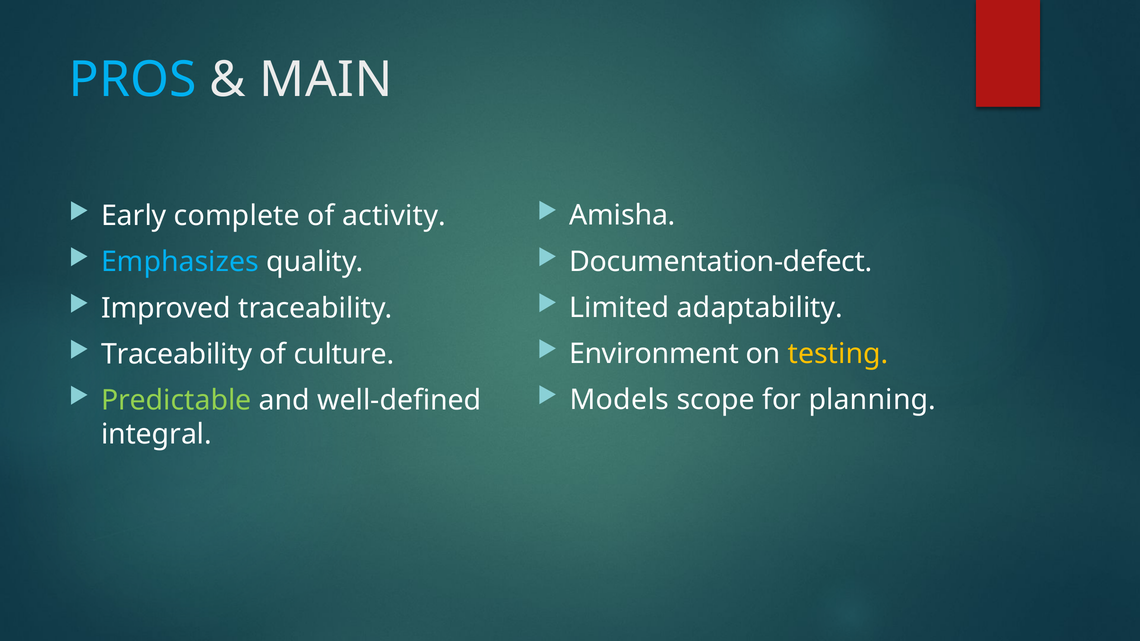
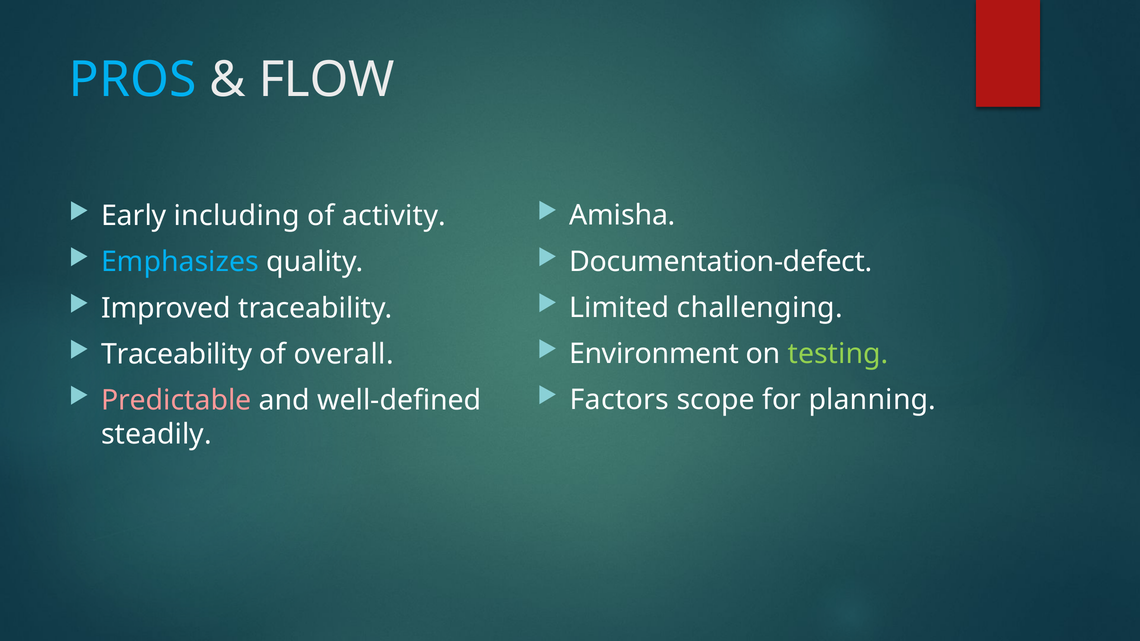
MAIN: MAIN -> FLOW
complete: complete -> including
adaptability: adaptability -> challenging
testing colour: yellow -> light green
culture: culture -> overall
Models: Models -> Factors
Predictable colour: light green -> pink
integral: integral -> steadily
